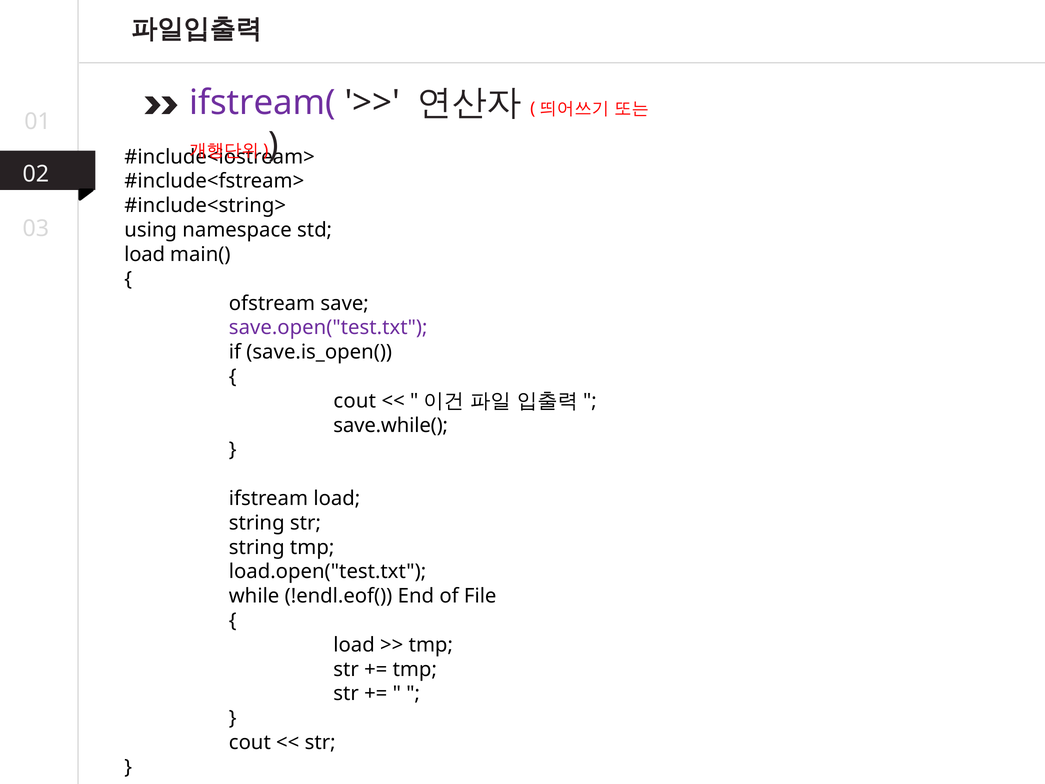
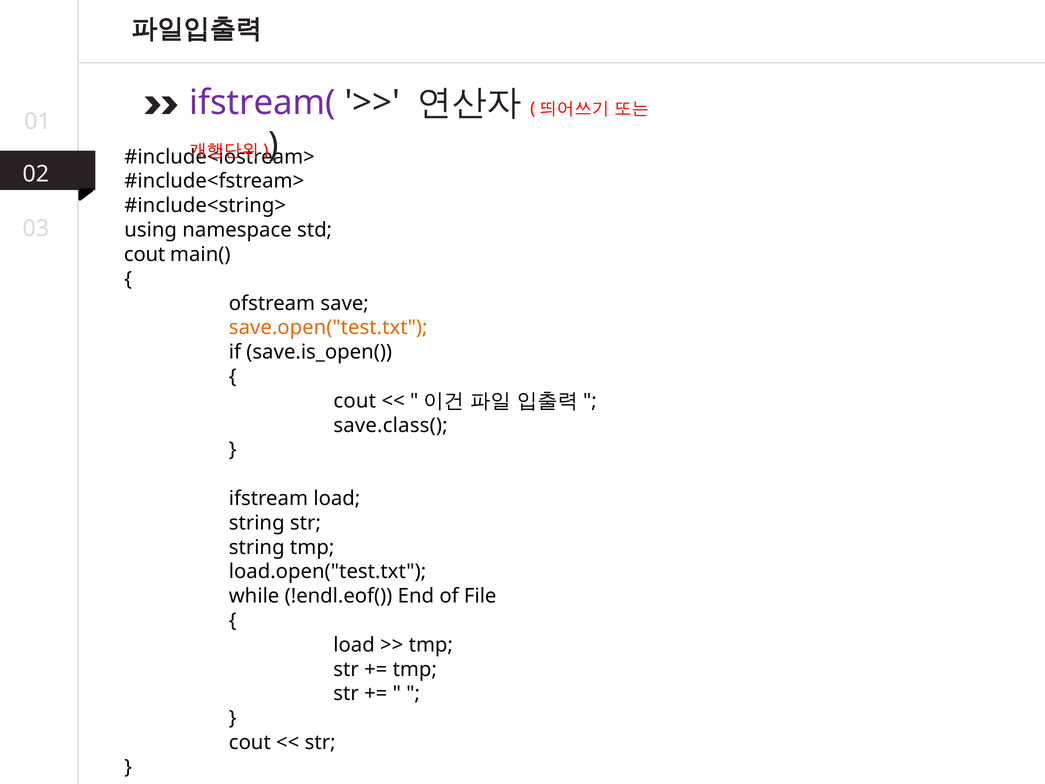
load at (145, 254): load -> cout
save.open("test.txt colour: purple -> orange
save.while(: save.while( -> save.class(
